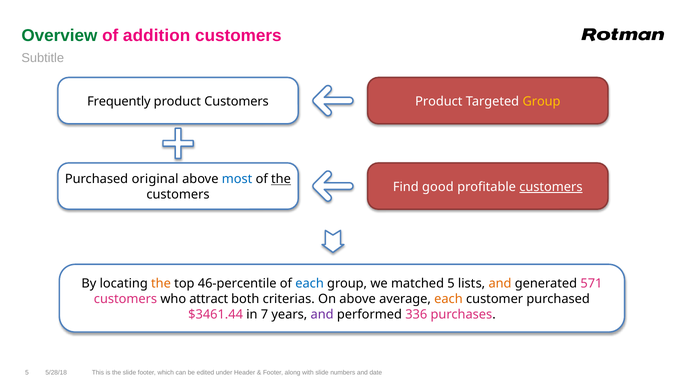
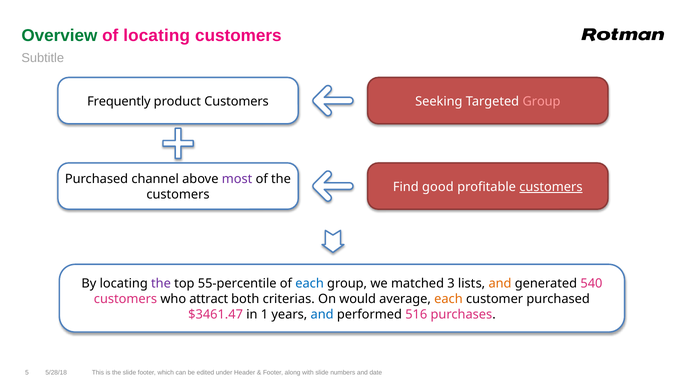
of addition: addition -> locating
Product at (439, 101): Product -> Seeking
Group at (541, 101) colour: yellow -> pink
original: original -> channel
most colour: blue -> purple
the at (281, 179) underline: present -> none
the at (161, 283) colour: orange -> purple
46-percentile: 46-percentile -> 55-percentile
matched 5: 5 -> 3
571: 571 -> 540
On above: above -> would
$3461.44: $3461.44 -> $3461.47
7: 7 -> 1
and at (322, 314) colour: purple -> blue
336: 336 -> 516
